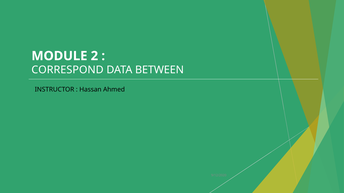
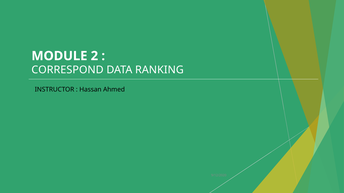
BETWEEN: BETWEEN -> RANKING
